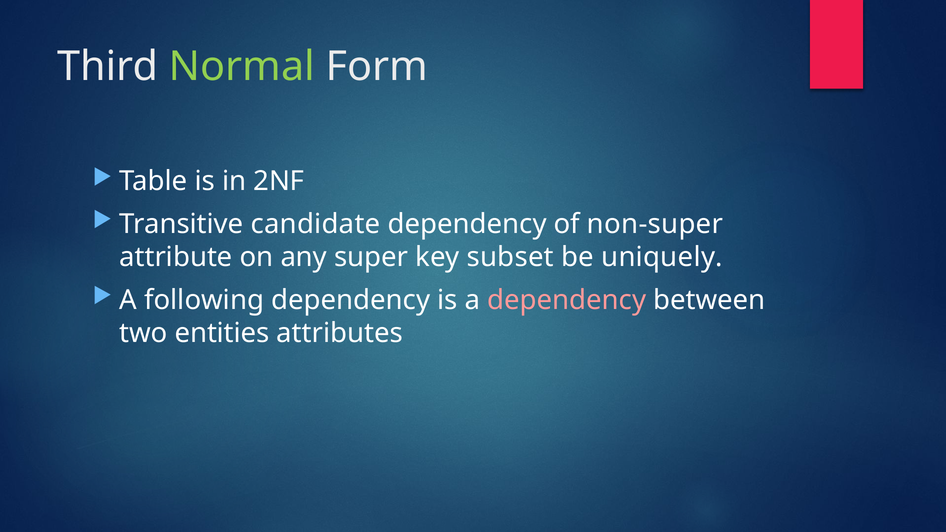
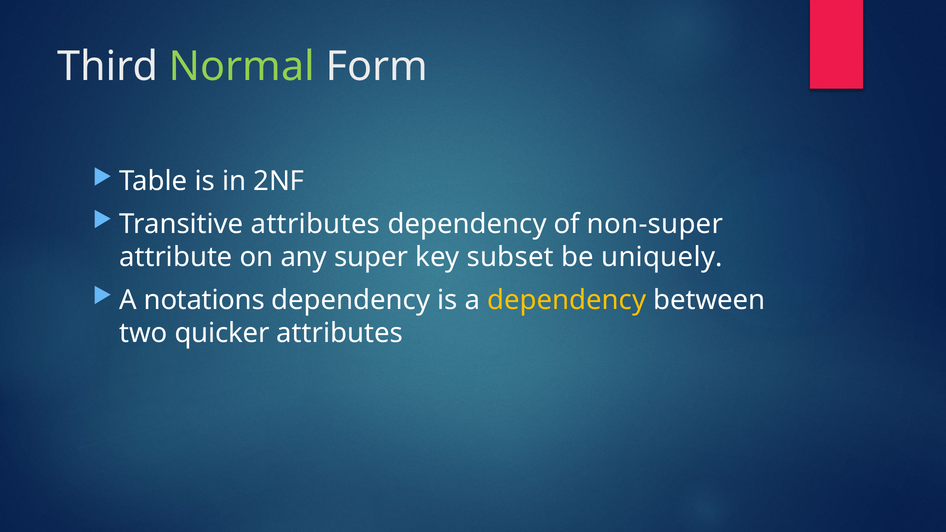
Transitive candidate: candidate -> attributes
following: following -> notations
dependency at (567, 300) colour: pink -> yellow
entities: entities -> quicker
